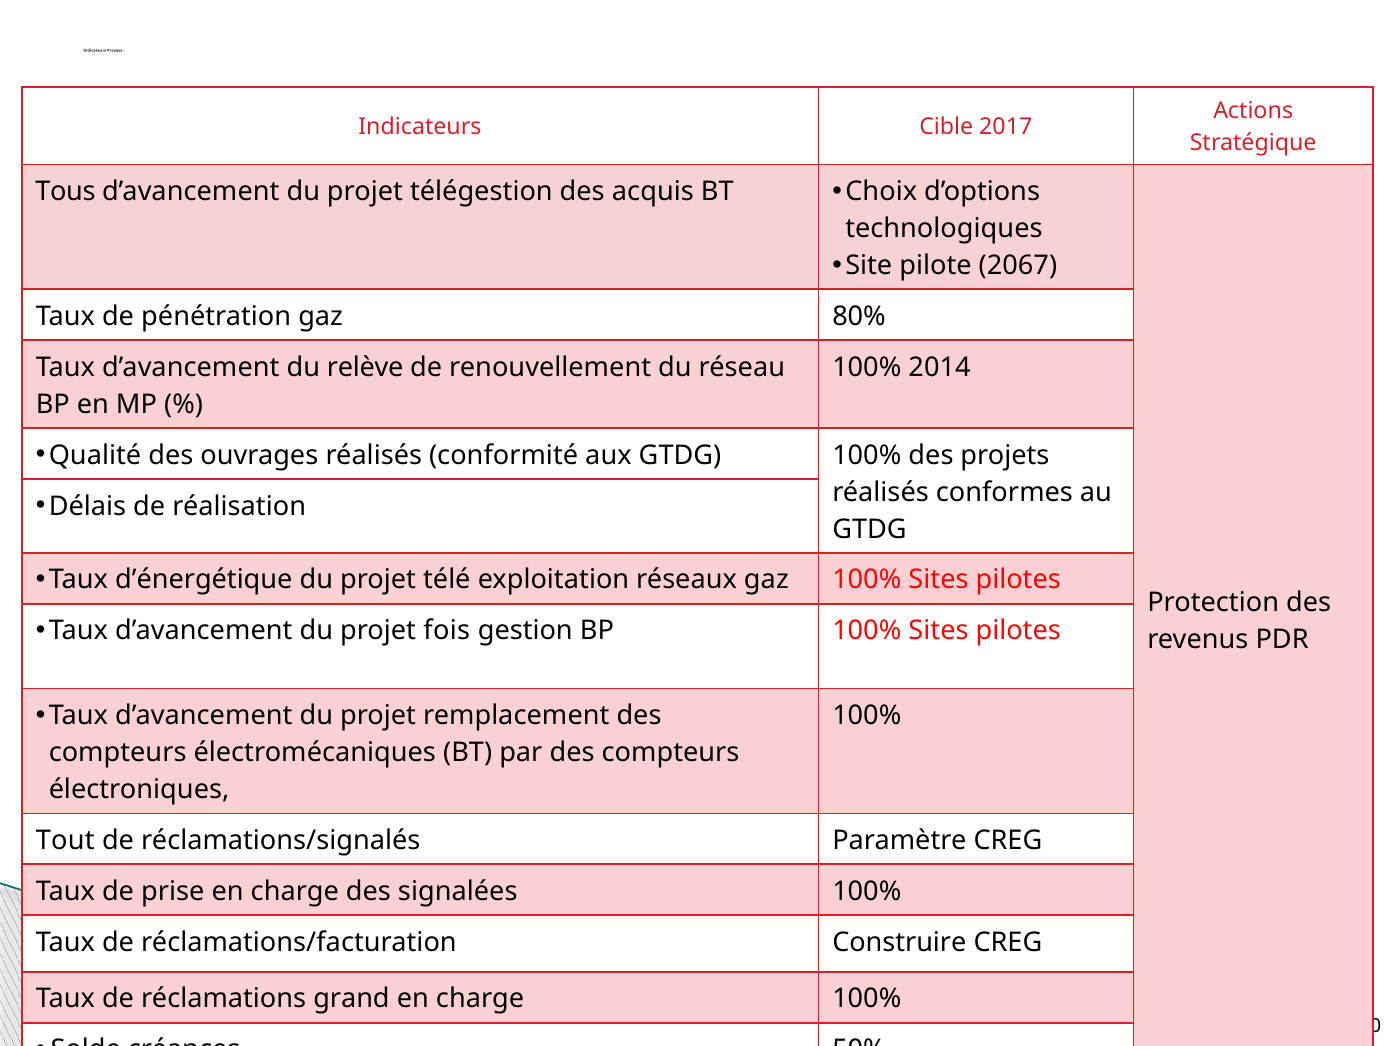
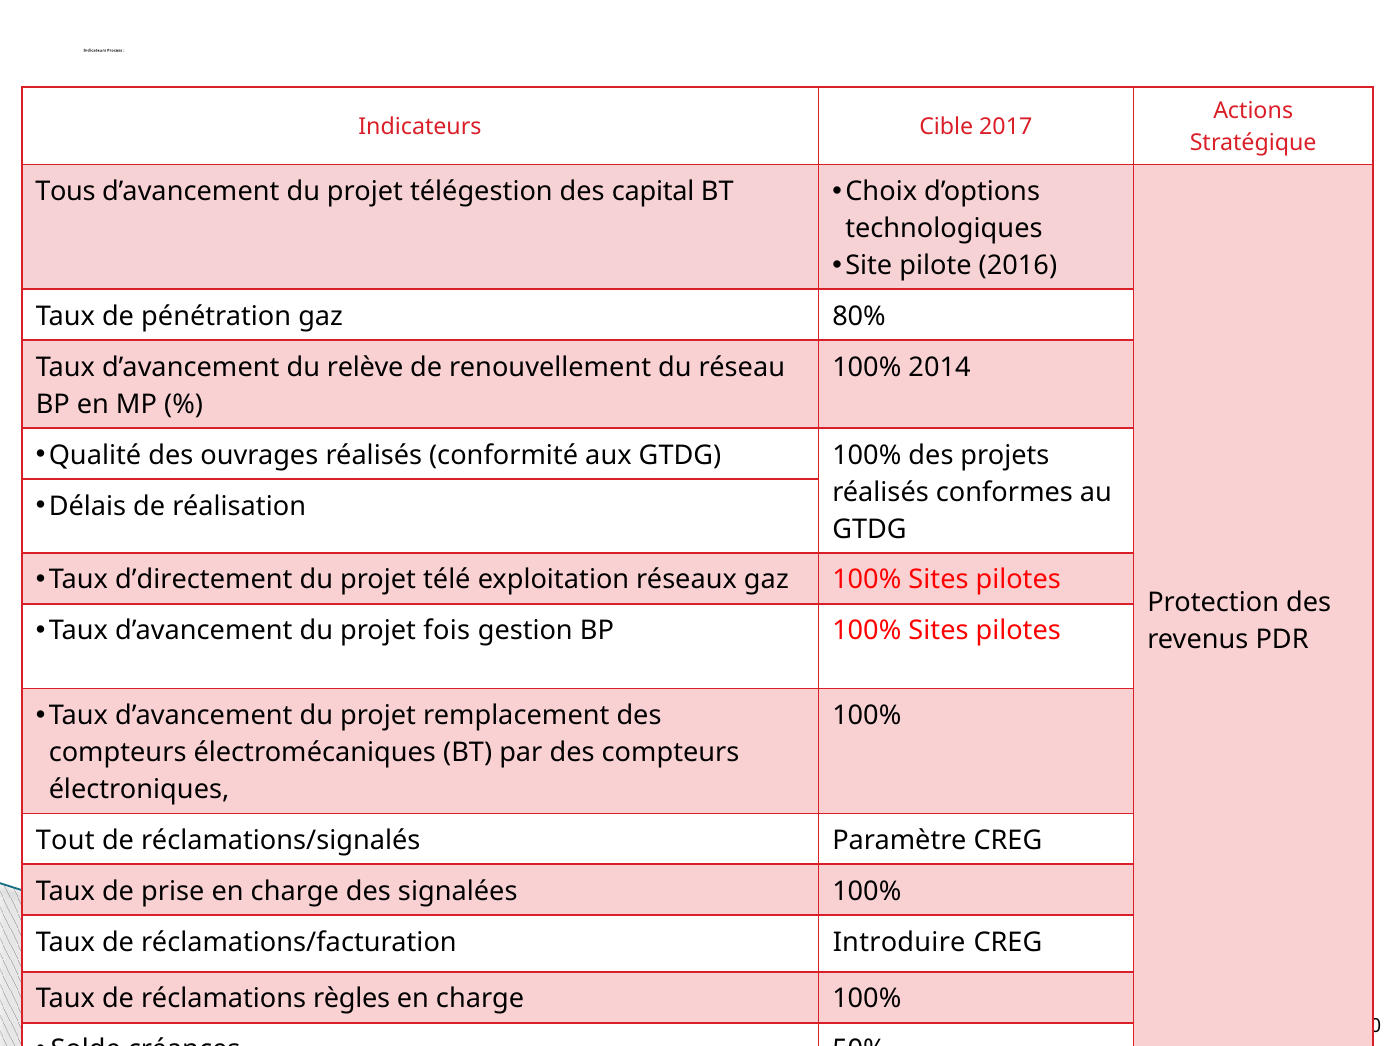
acquis: acquis -> capital
2067: 2067 -> 2016
d’énergétique: d’énergétique -> d’directement
Construire: Construire -> Introduire
grand: grand -> règles
